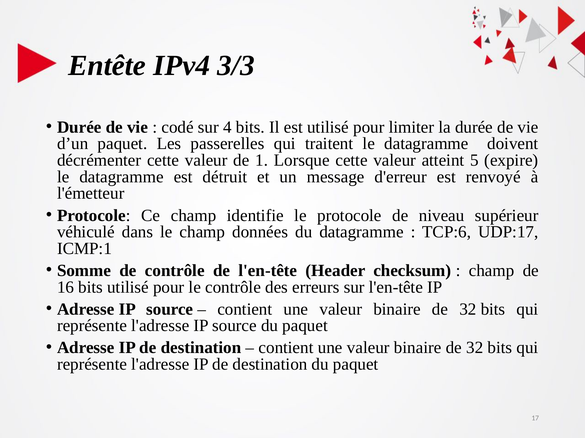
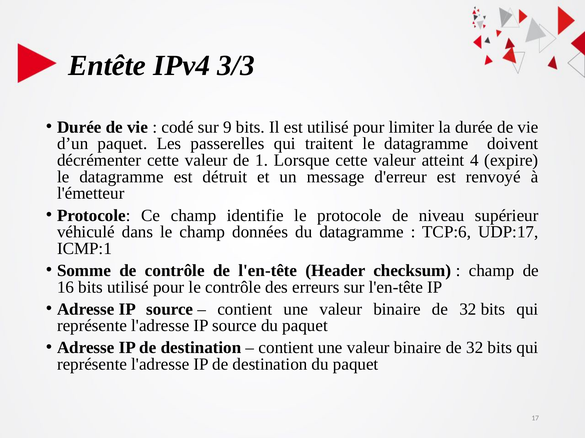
4: 4 -> 9
5: 5 -> 4
